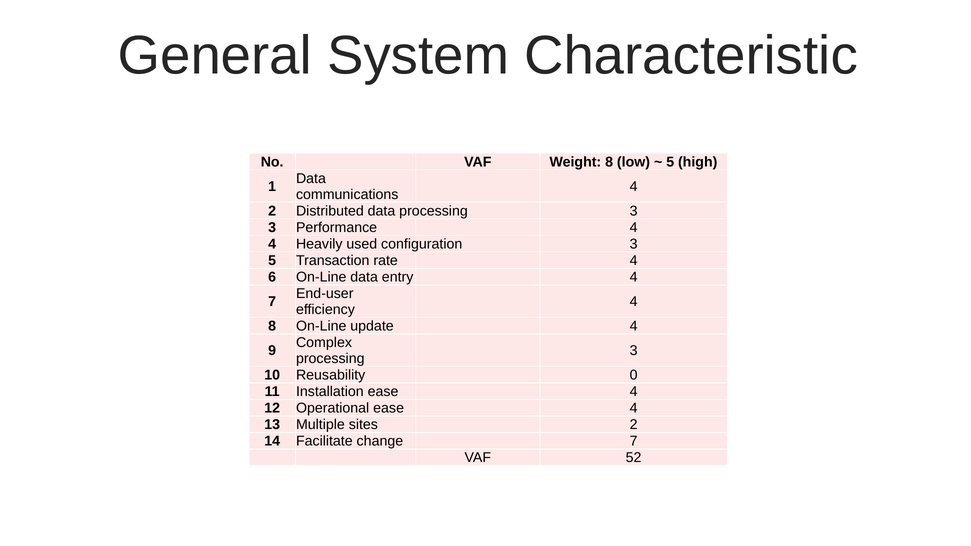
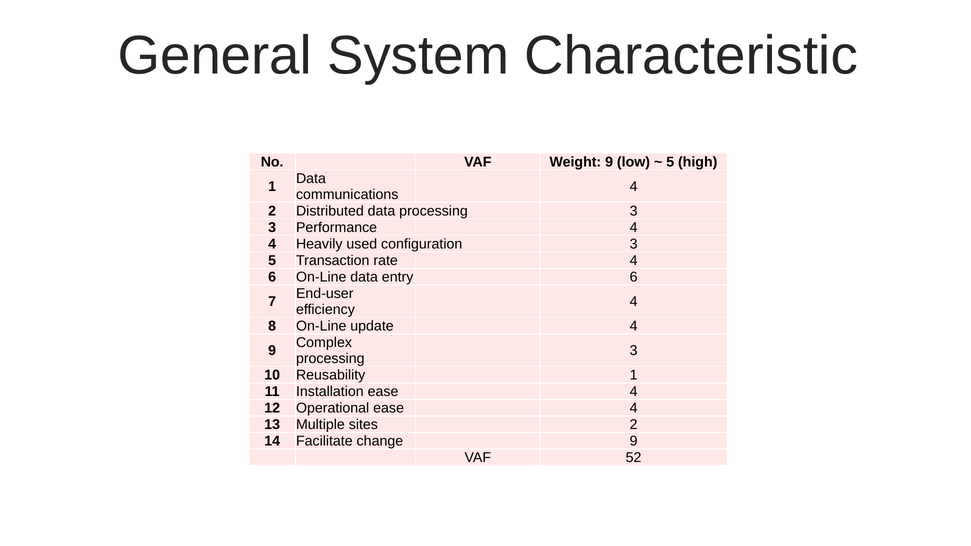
Weight 8: 8 -> 9
entry 4: 4 -> 6
Reusability 0: 0 -> 1
change 7: 7 -> 9
